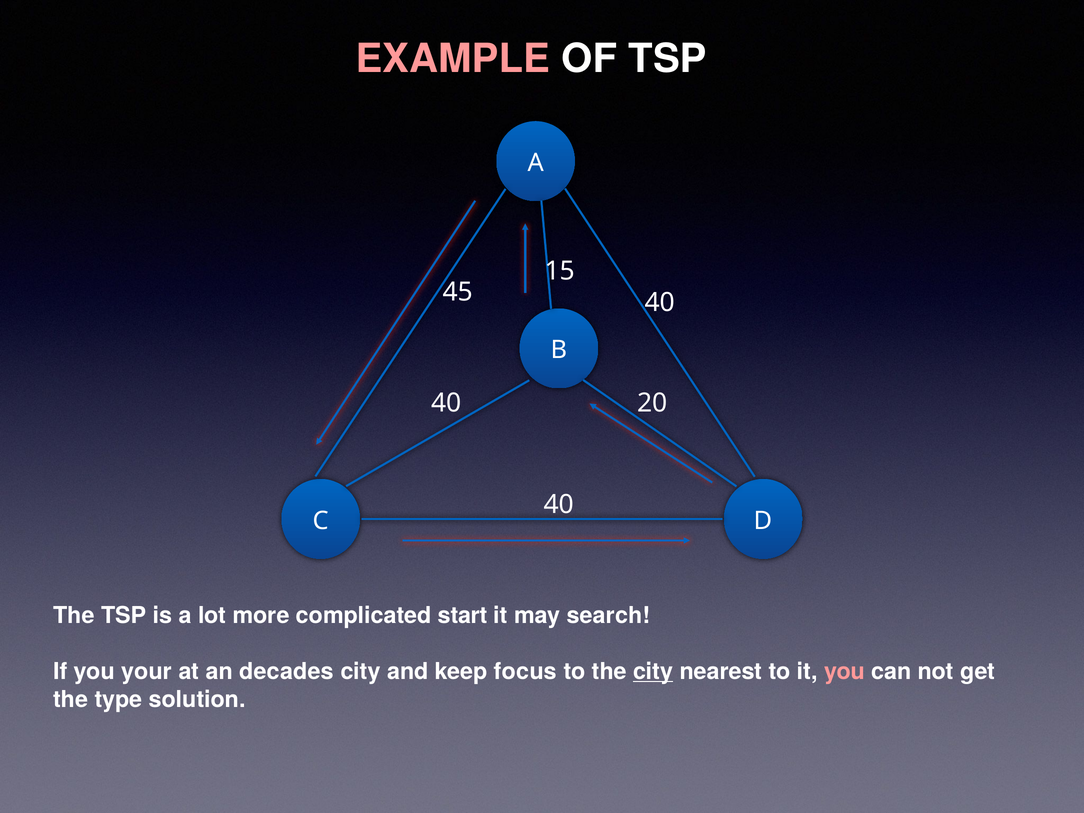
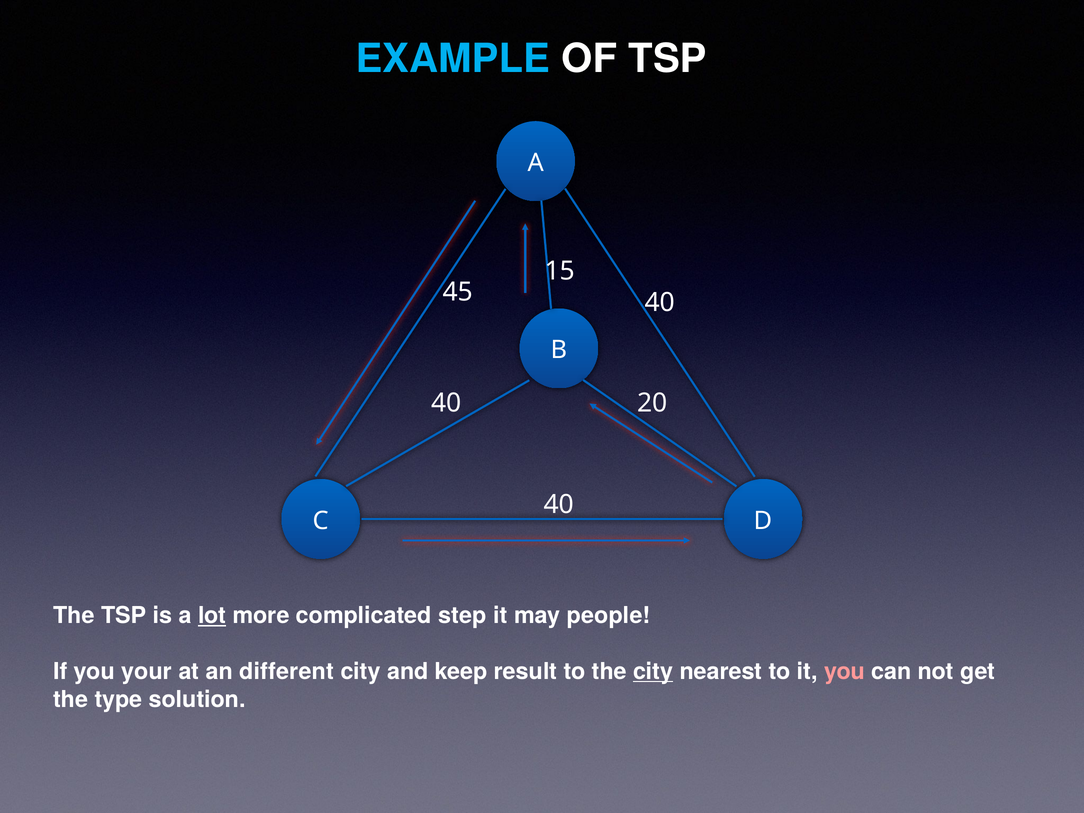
EXAMPLE colour: pink -> light blue
lot underline: none -> present
start: start -> step
search: search -> people
decades: decades -> different
focus: focus -> result
